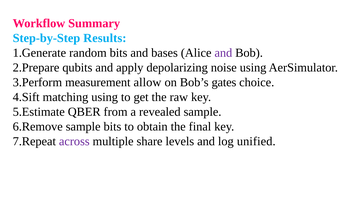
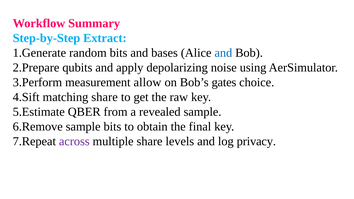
Results: Results -> Extract
and at (223, 53) colour: purple -> blue
matching using: using -> share
unified: unified -> privacy
